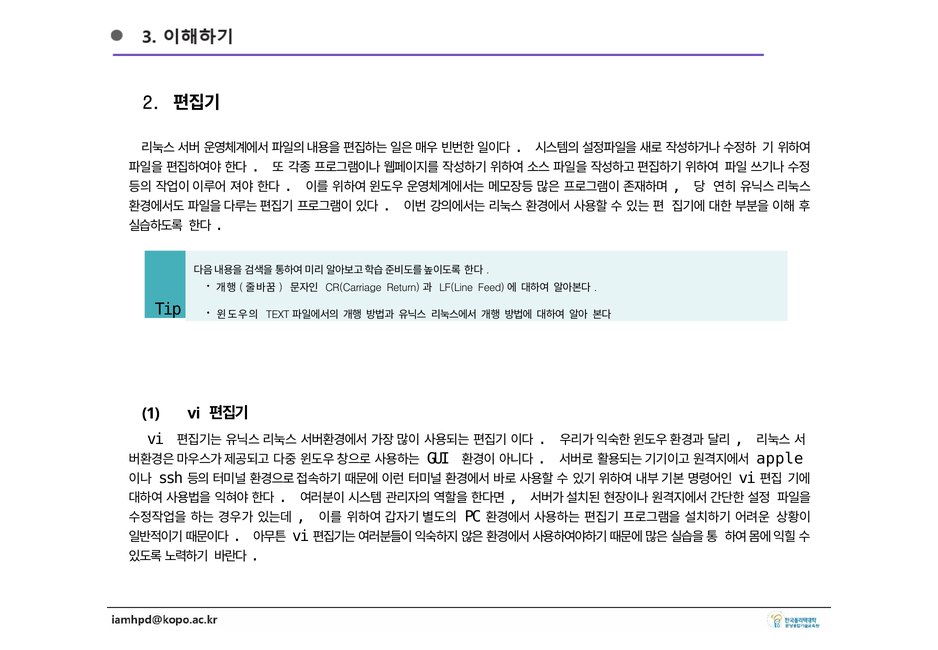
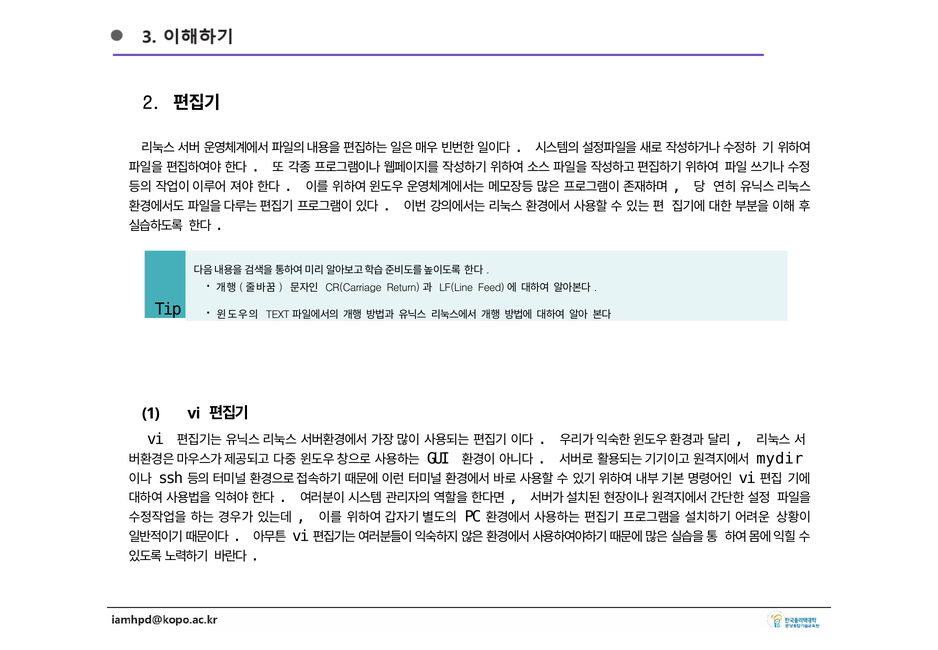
apple: apple -> mydir
